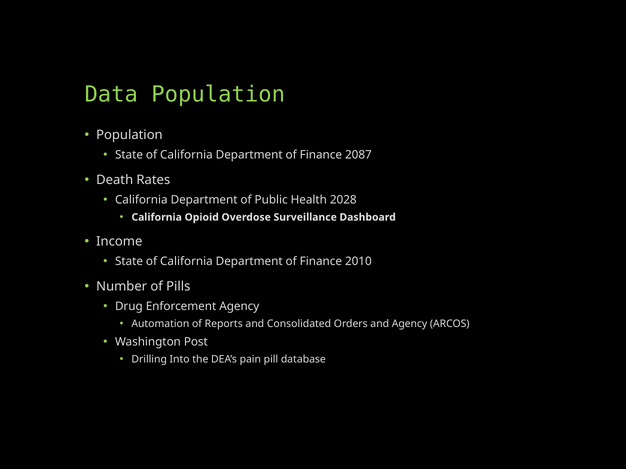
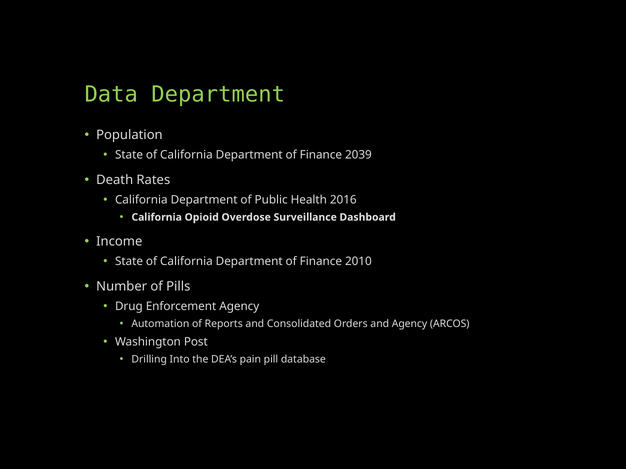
Data Population: Population -> Department
2087: 2087 -> 2039
2028: 2028 -> 2016
